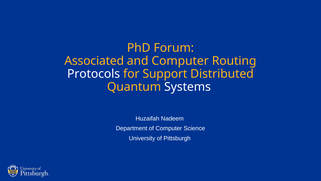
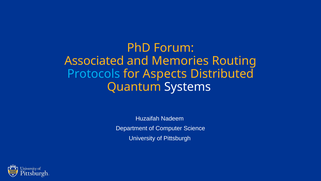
and Computer: Computer -> Memories
Protocols colour: white -> light blue
Support: Support -> Aspects
